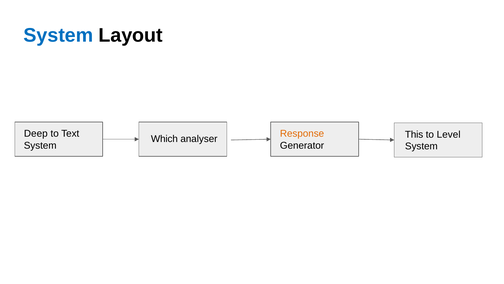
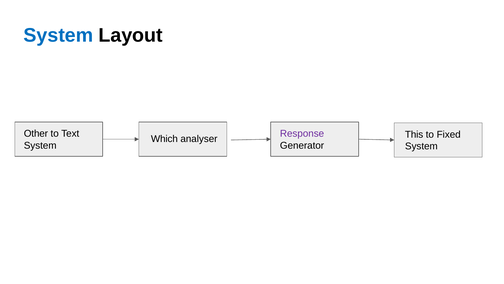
Deep: Deep -> Other
Response colour: orange -> purple
Level: Level -> Fixed
